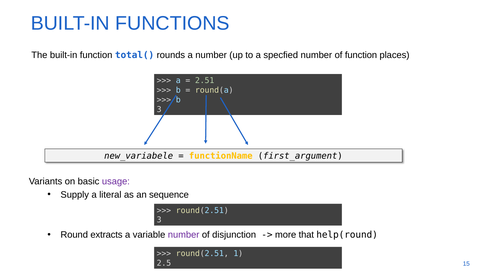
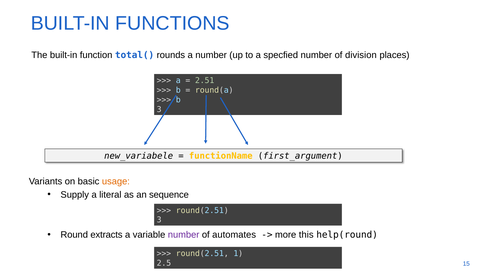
of function: function -> division
usage colour: purple -> orange
disjunction: disjunction -> automates
that: that -> this
